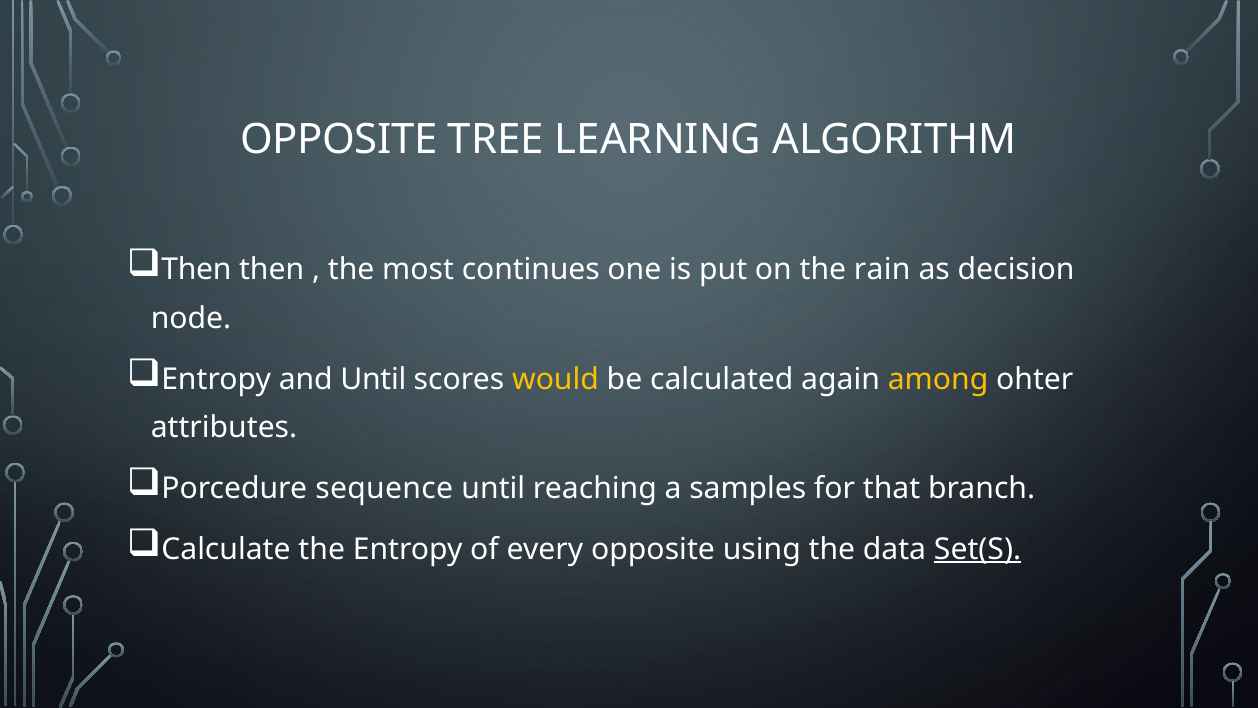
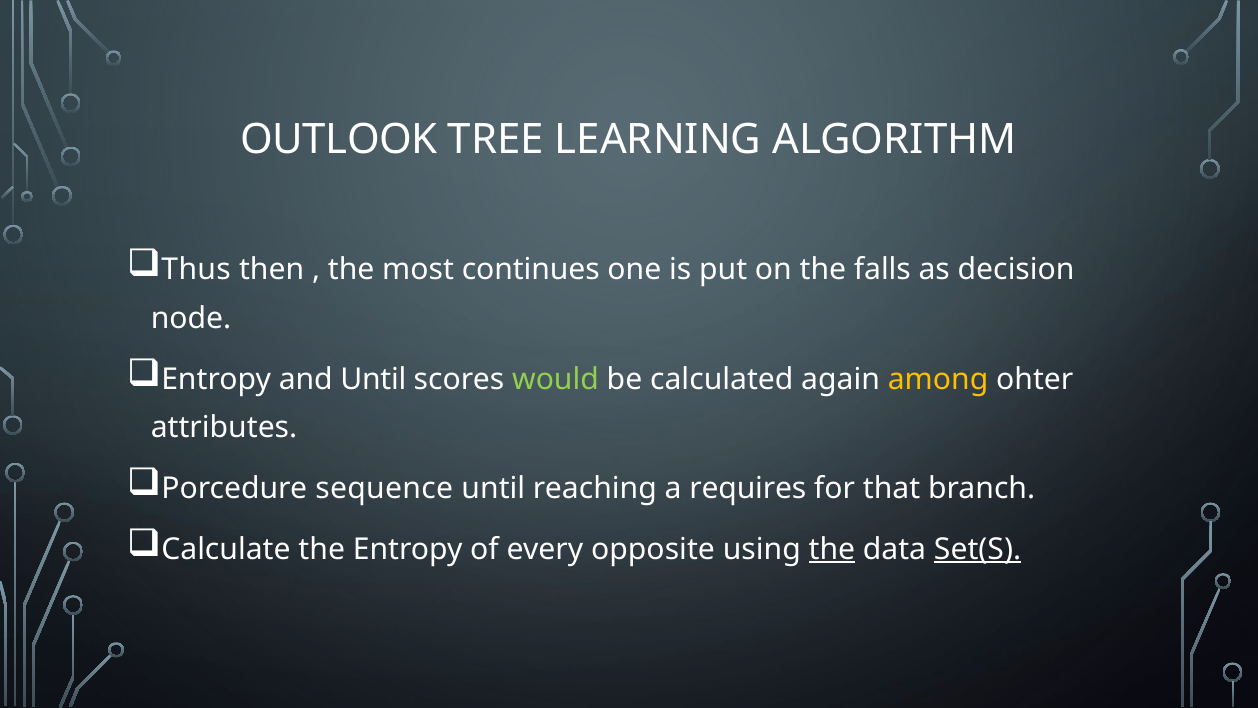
OPPOSITE at (339, 140): OPPOSITE -> OUTLOOK
Then at (196, 270): Then -> Thus
rain: rain -> falls
would colour: yellow -> light green
samples: samples -> requires
the at (832, 549) underline: none -> present
